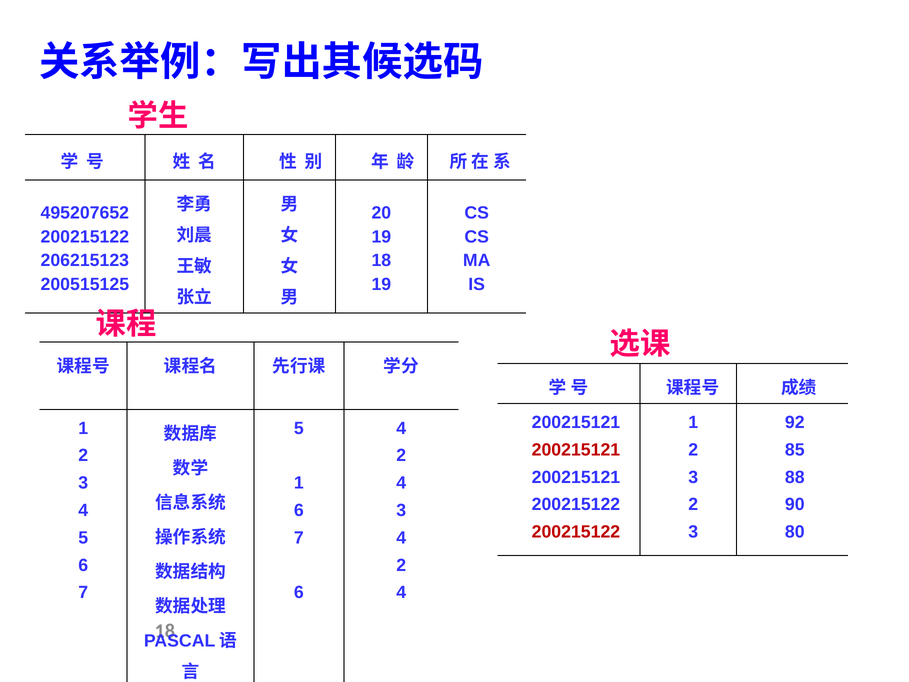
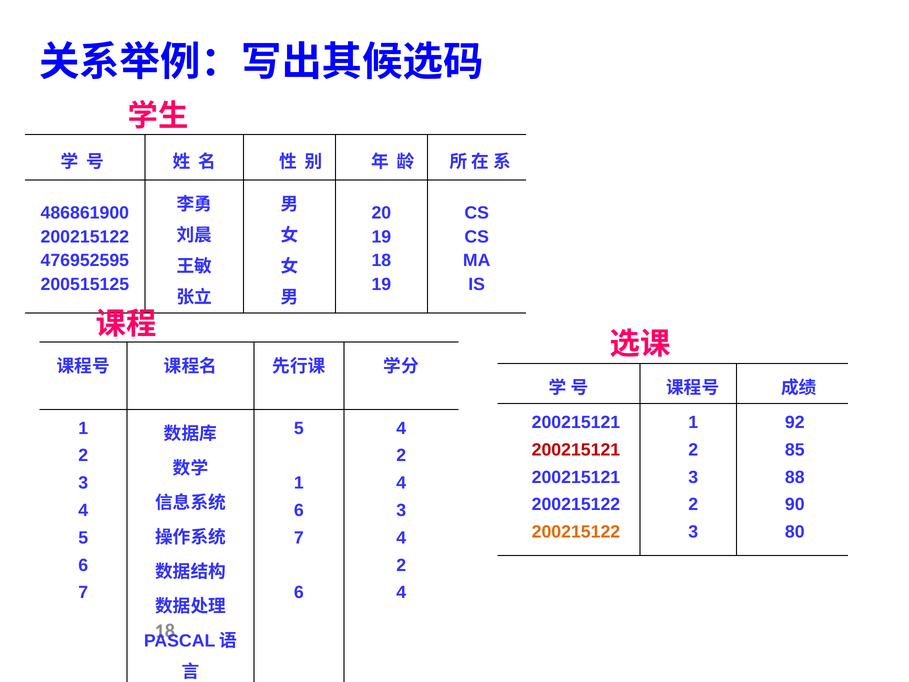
495207652: 495207652 -> 486861900
206215123: 206215123 -> 476952595
200215122 at (576, 532) colour: red -> orange
